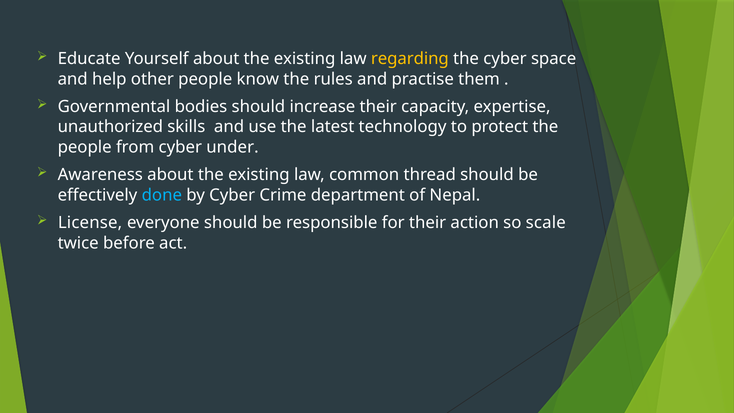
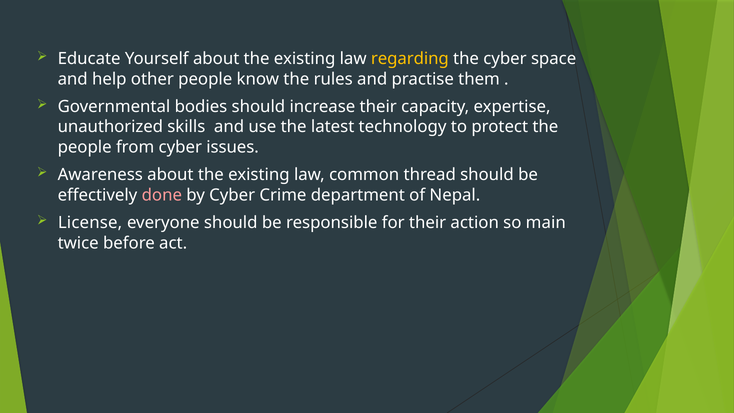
under: under -> issues
done colour: light blue -> pink
scale: scale -> main
